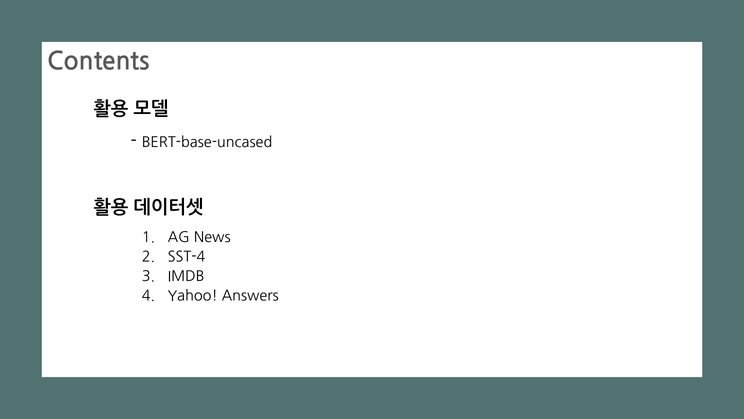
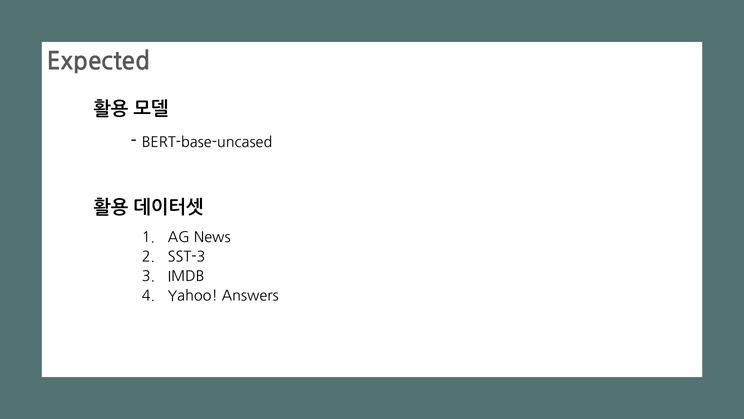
Contents: Contents -> Expected
SST-4: SST-4 -> SST-3
